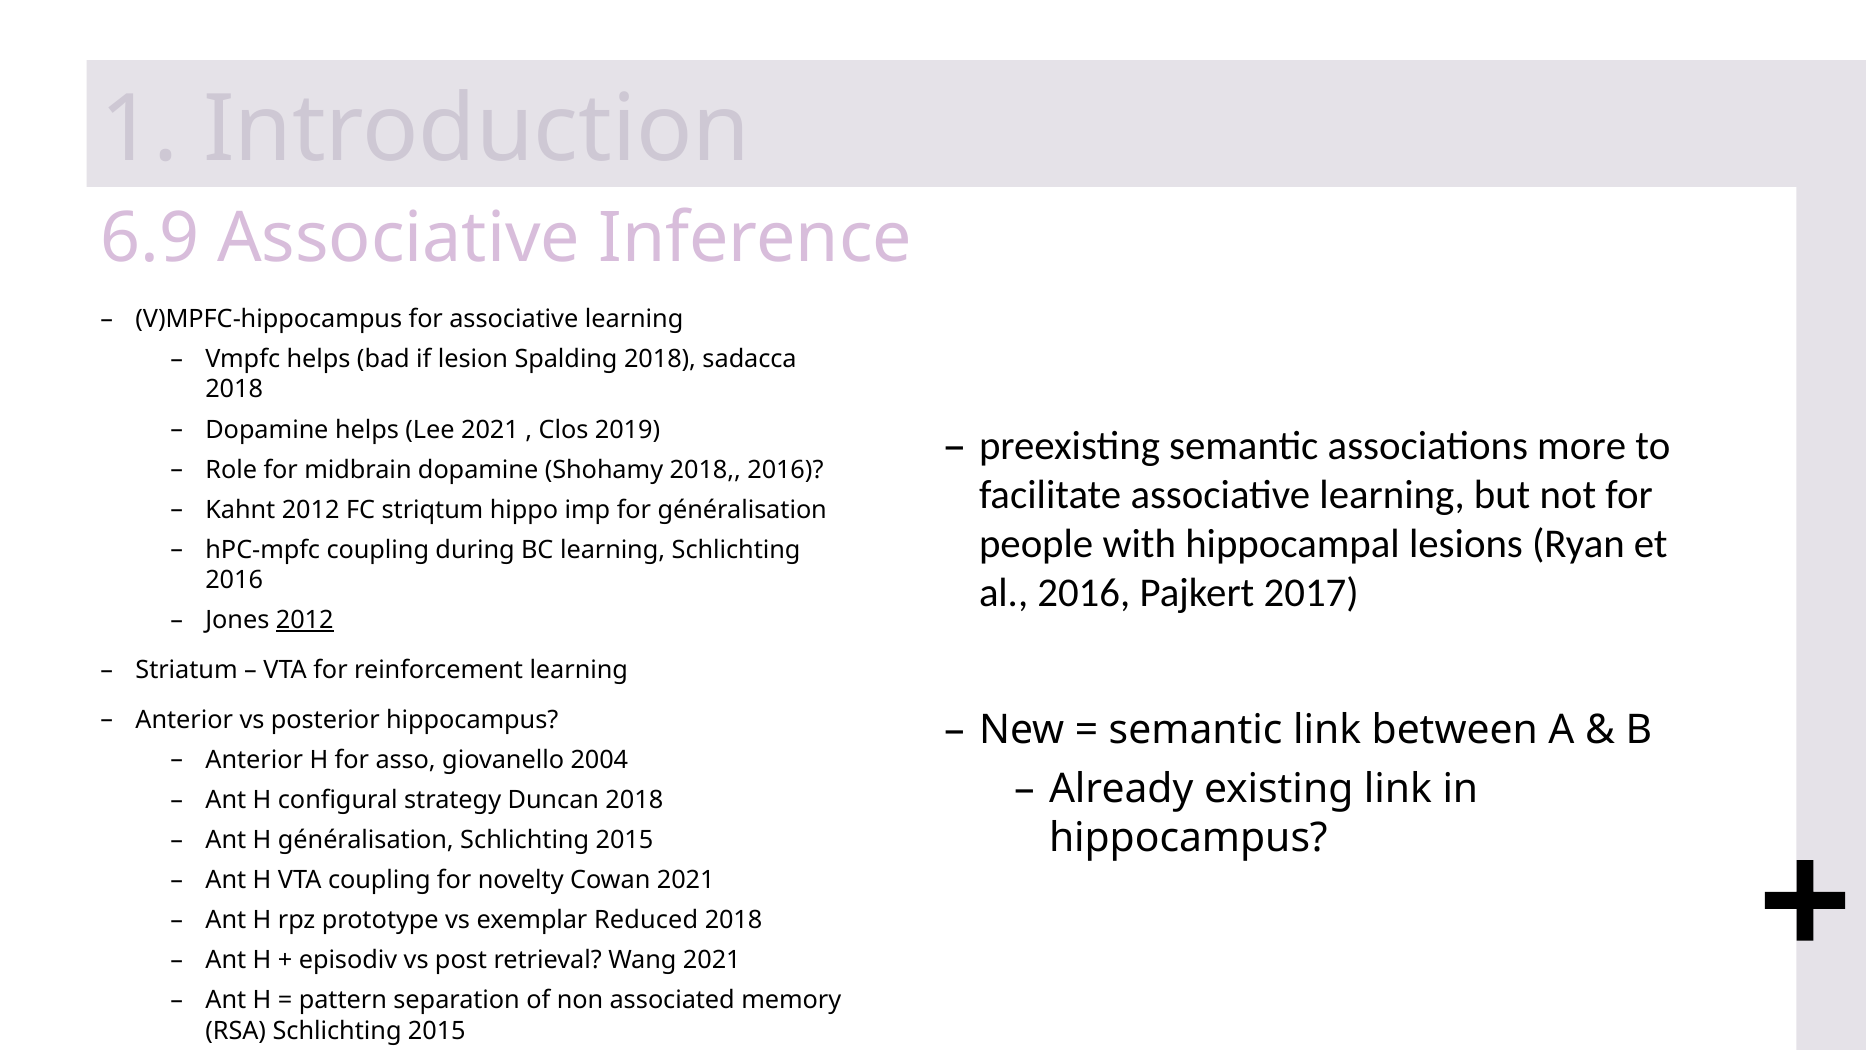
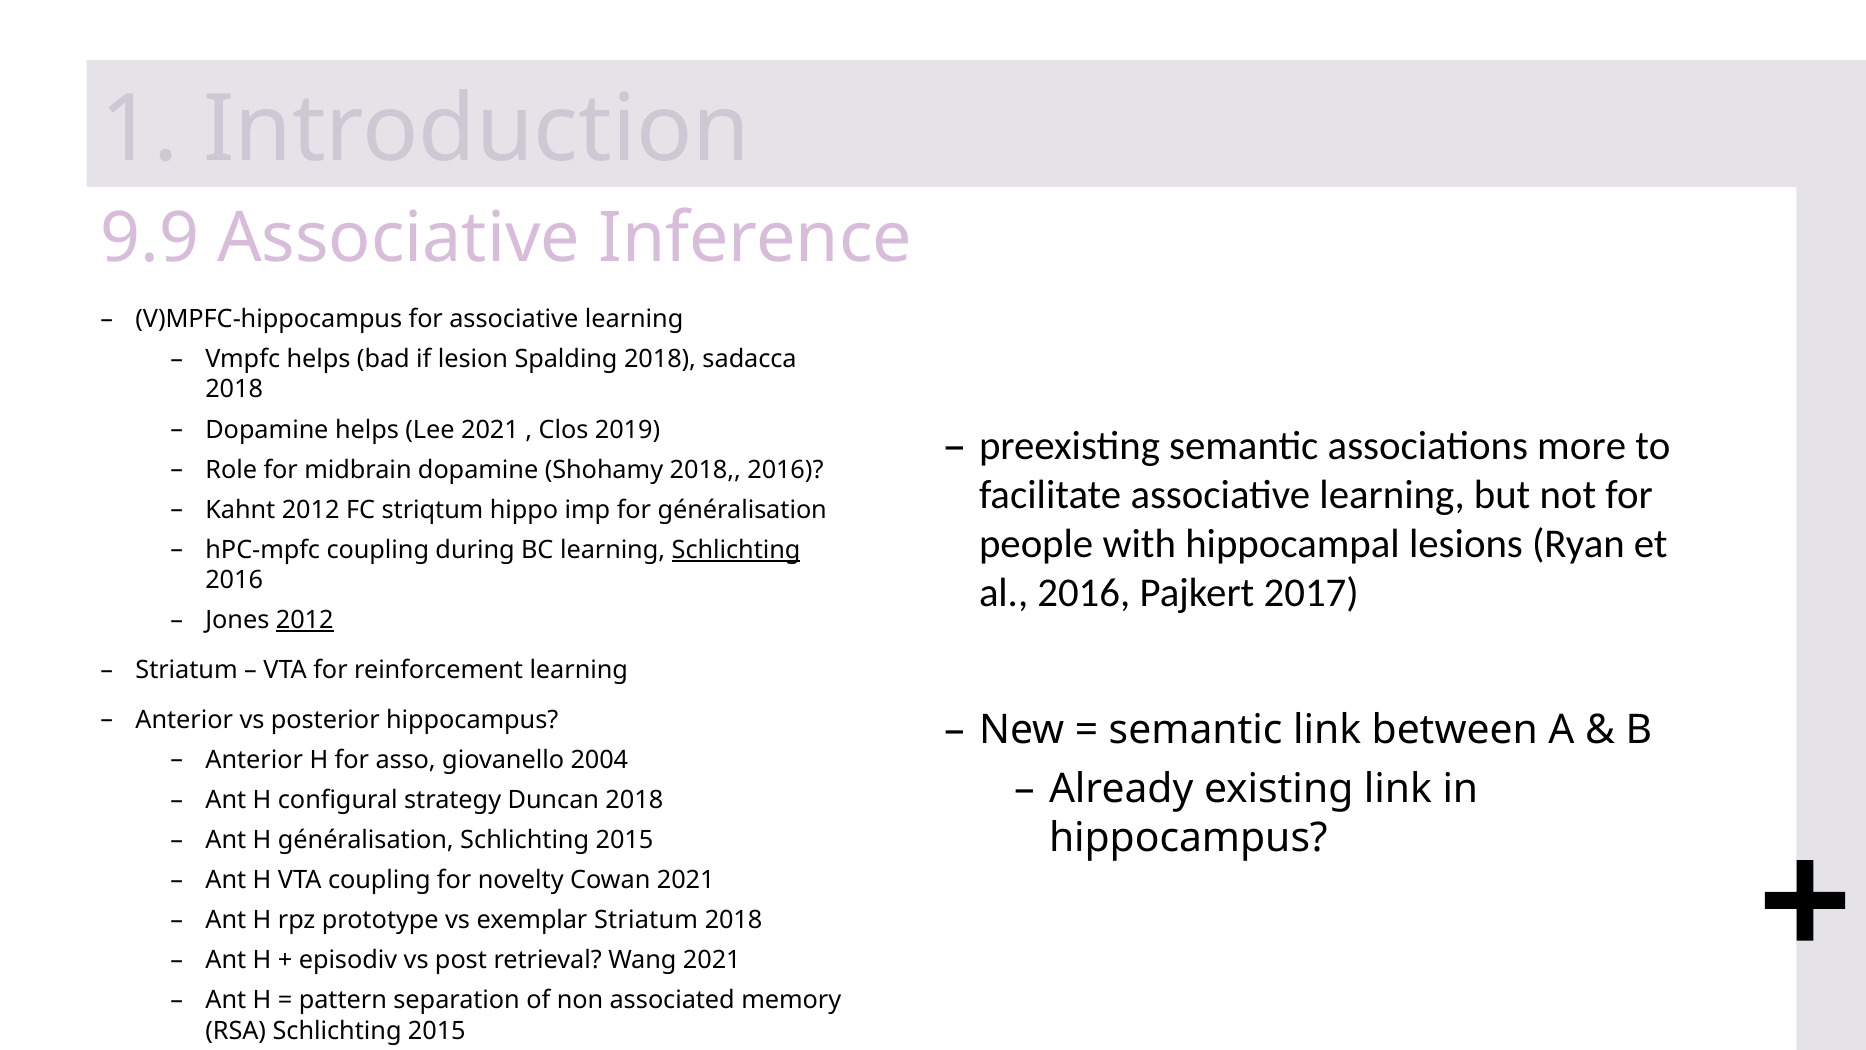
6.9: 6.9 -> 9.9
Schlichting at (736, 550) underline: none -> present
exemplar Reduced: Reduced -> Striatum
